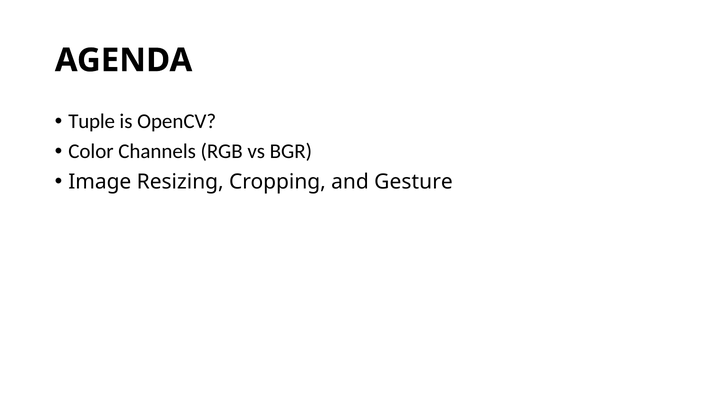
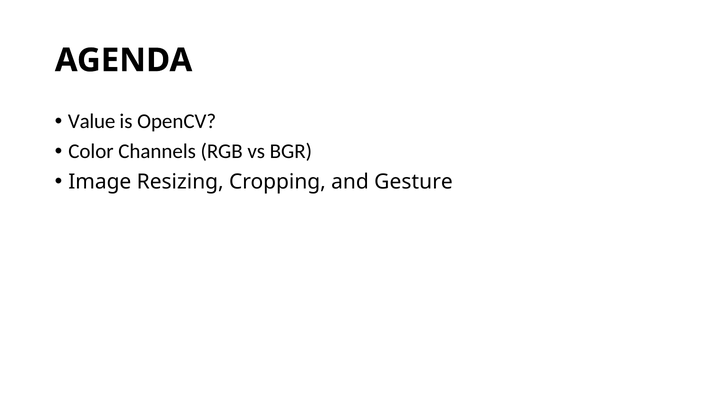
Tuple: Tuple -> Value
